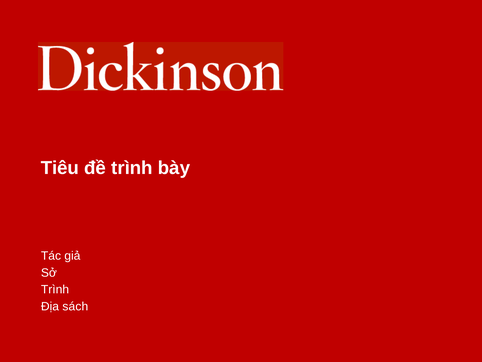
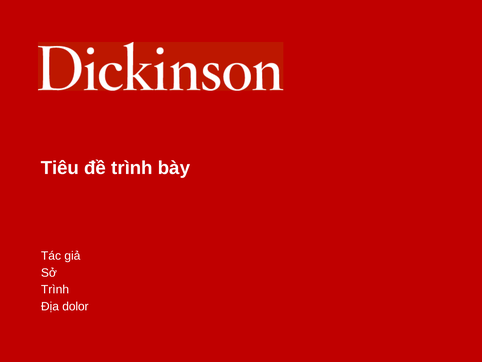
sách: sách -> dolor
